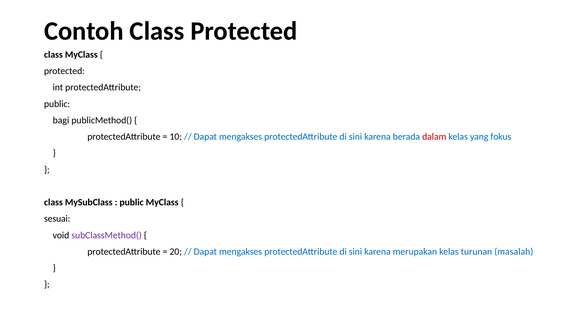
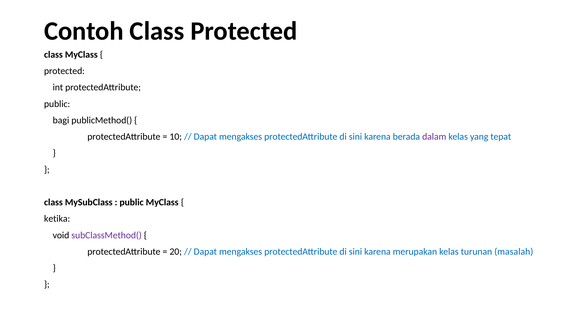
dalam colour: red -> purple
fokus: fokus -> tepat
sesuai: sesuai -> ketika
